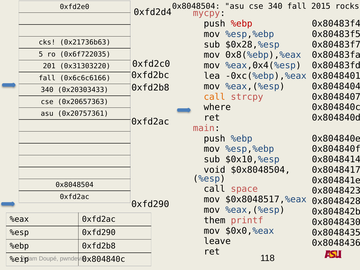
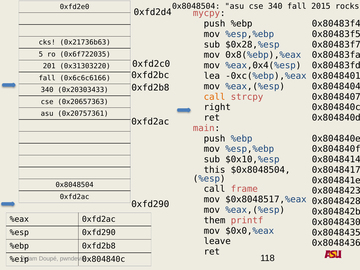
%ebp at (242, 24) colour: red -> black
where: where -> right
void: void -> this
space: space -> frame
